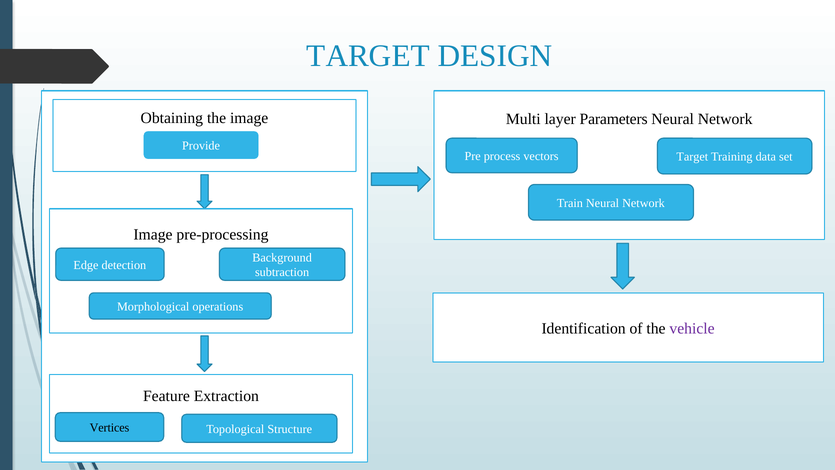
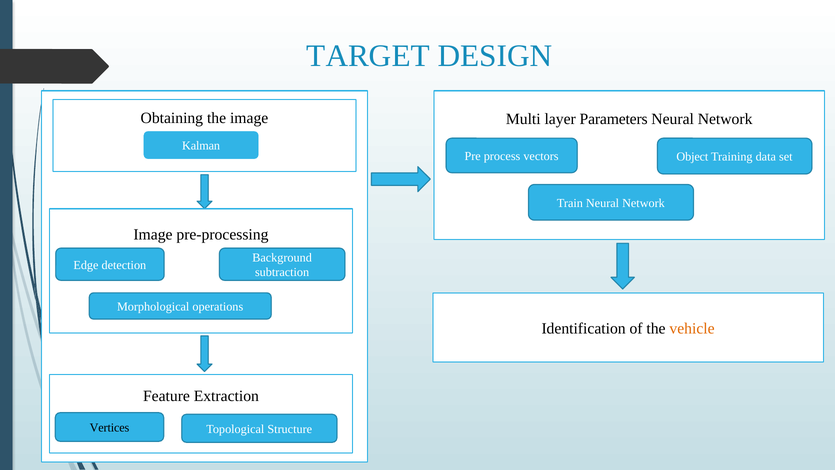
Provide: Provide -> Kalman
vectors Target: Target -> Object
vehicle colour: purple -> orange
